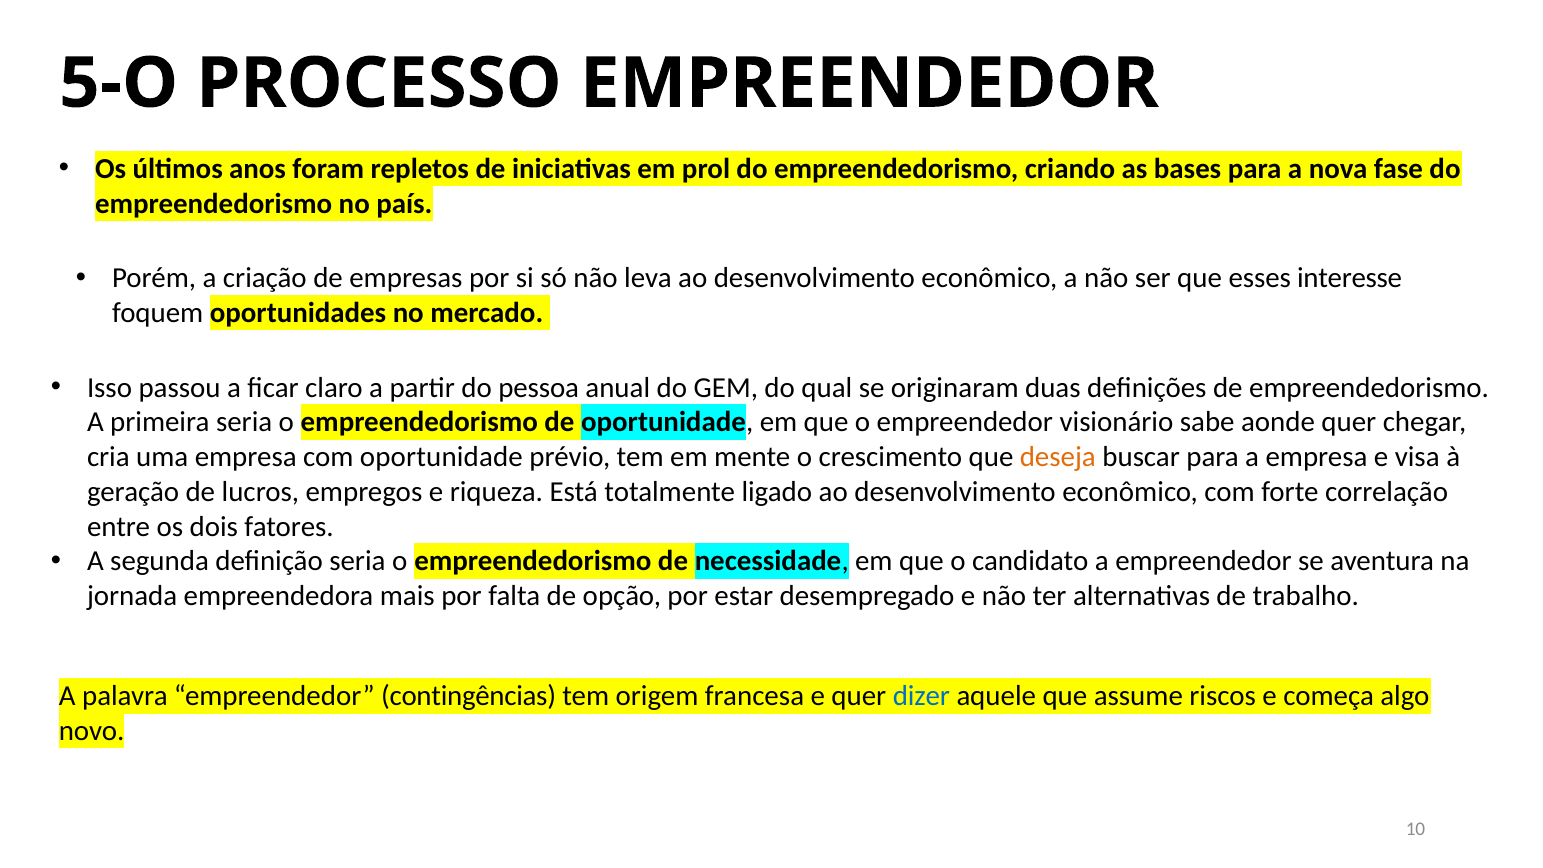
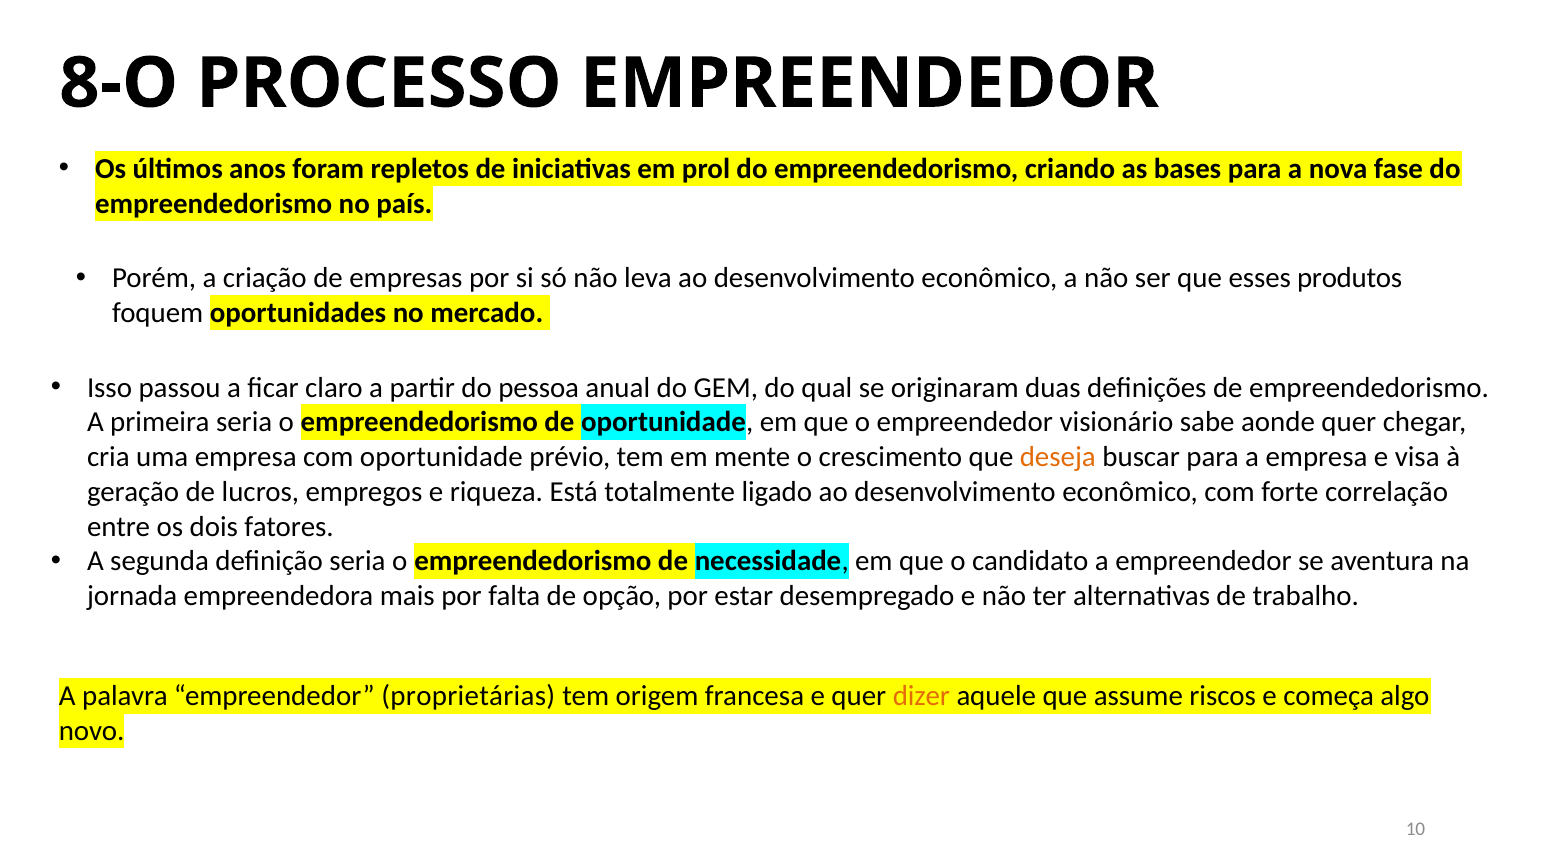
5-O: 5-O -> 8-O
interesse: interesse -> produtos
contingências: contingências -> proprietárias
dizer colour: blue -> orange
